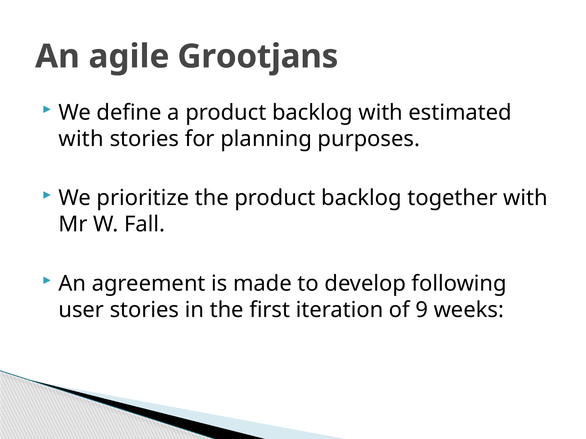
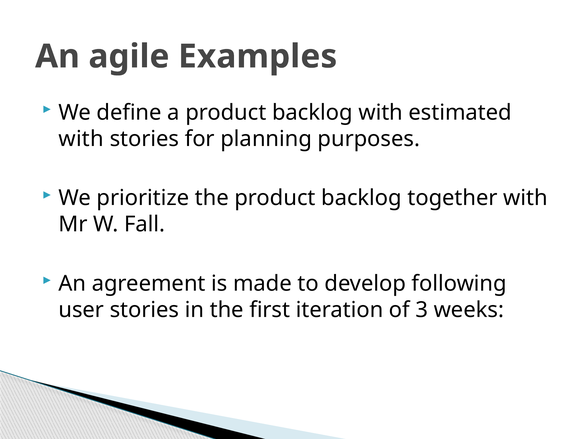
Grootjans: Grootjans -> Examples
9: 9 -> 3
